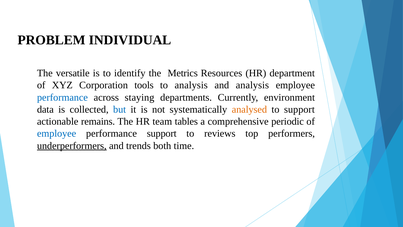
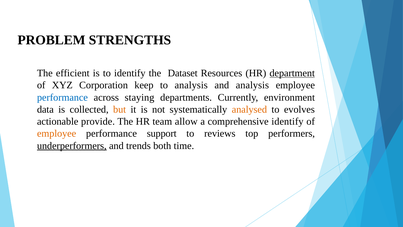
INDIVIDUAL: INDIVIDUAL -> STRENGTHS
versatile: versatile -> efficient
Metrics: Metrics -> Dataset
department underline: none -> present
tools: tools -> keep
but colour: blue -> orange
to support: support -> evolves
remains: remains -> provide
tables: tables -> allow
comprehensive periodic: periodic -> identify
employee at (57, 133) colour: blue -> orange
